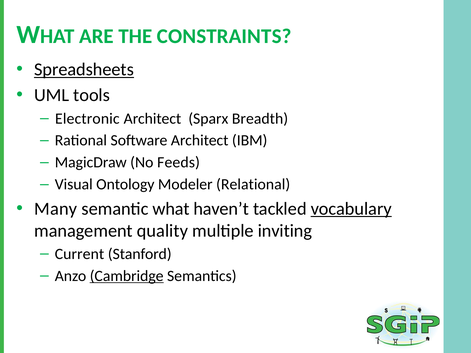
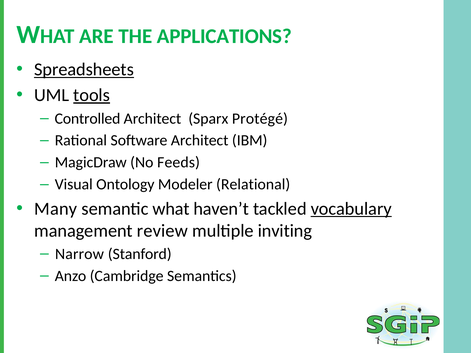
CONSTRAINTS: CONSTRAINTS -> APPLICATIONS
tools underline: none -> present
Electronic: Electronic -> Controlled
Breadth: Breadth -> Protégé
quality: quality -> review
Current: Current -> Narrow
Cambridge underline: present -> none
